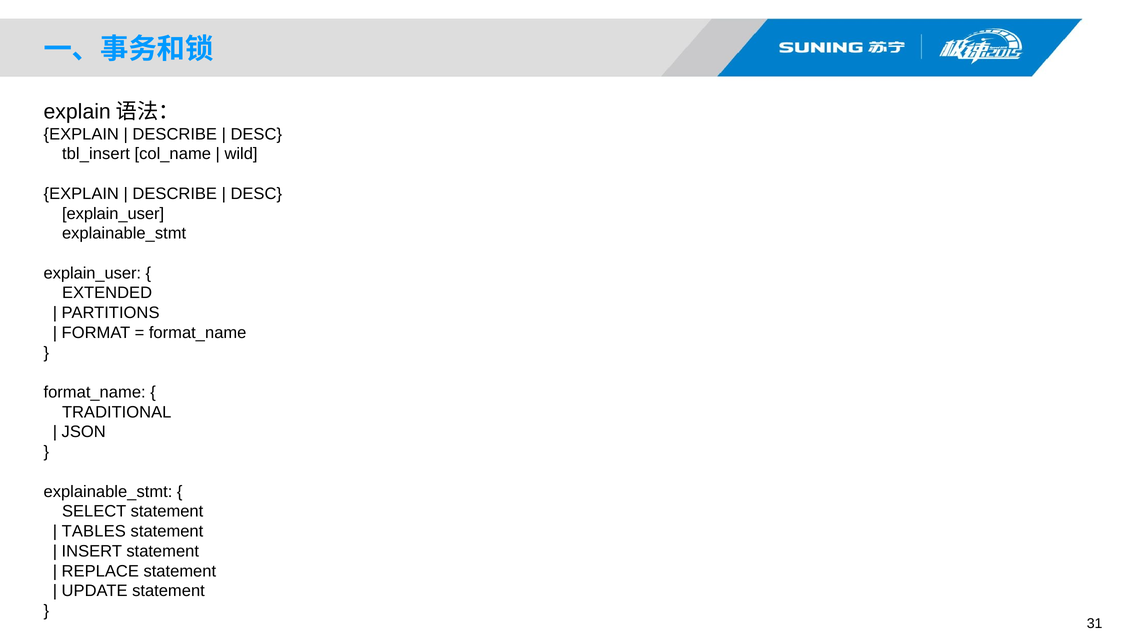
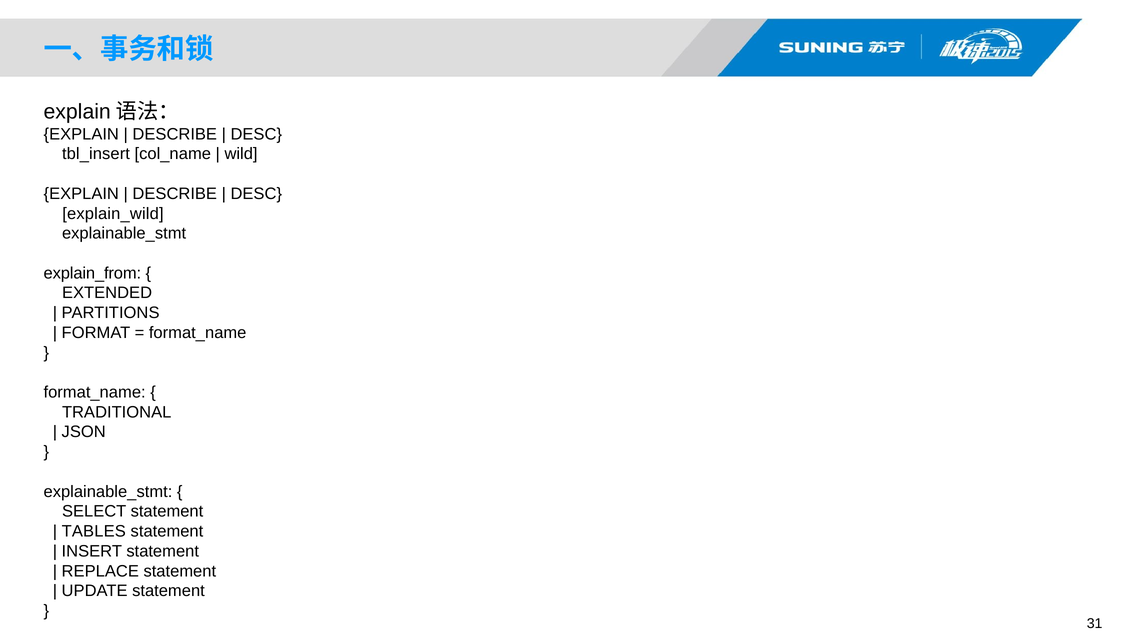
explain_user at (113, 213): explain_user -> explain_wild
explain_user at (92, 273): explain_user -> explain_from
